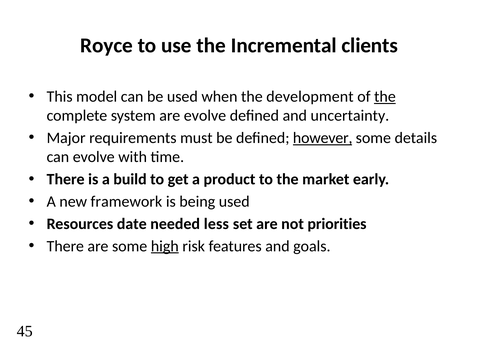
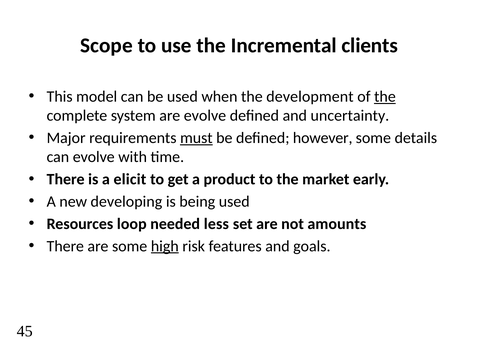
Royce: Royce -> Scope
must underline: none -> present
however underline: present -> none
build: build -> elicit
framework: framework -> developing
date: date -> loop
priorities: priorities -> amounts
